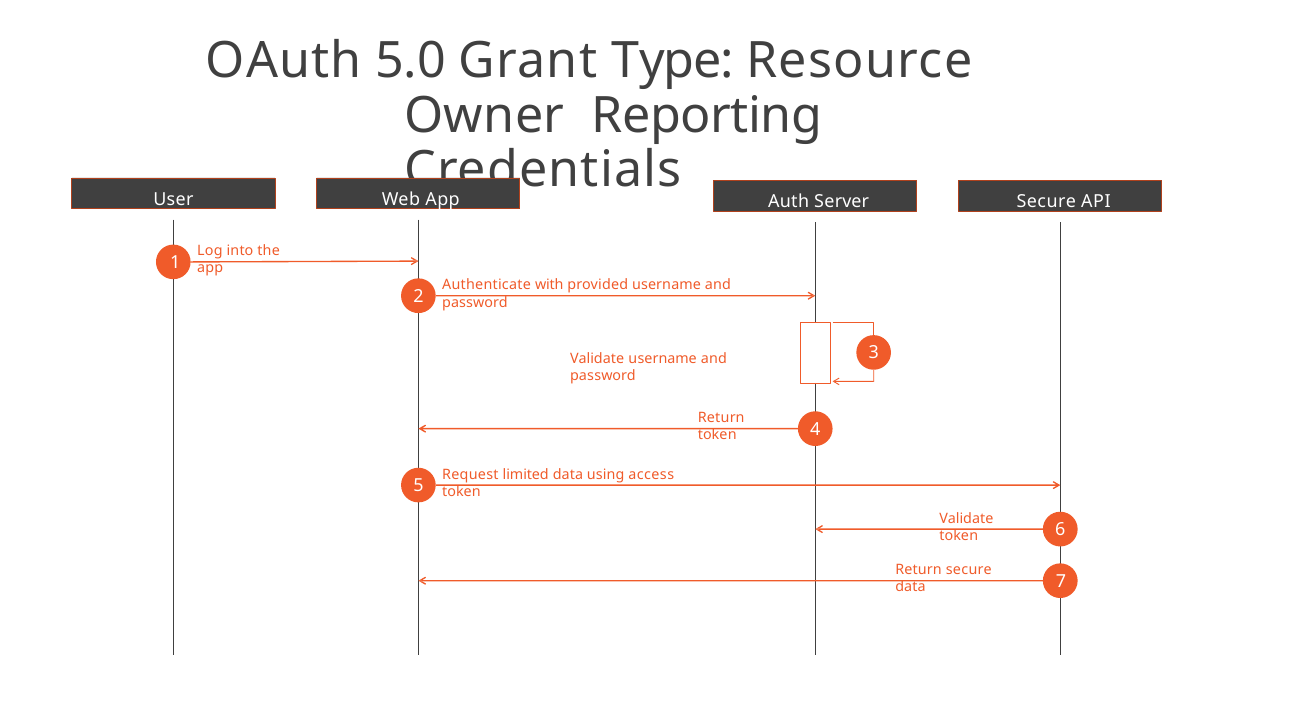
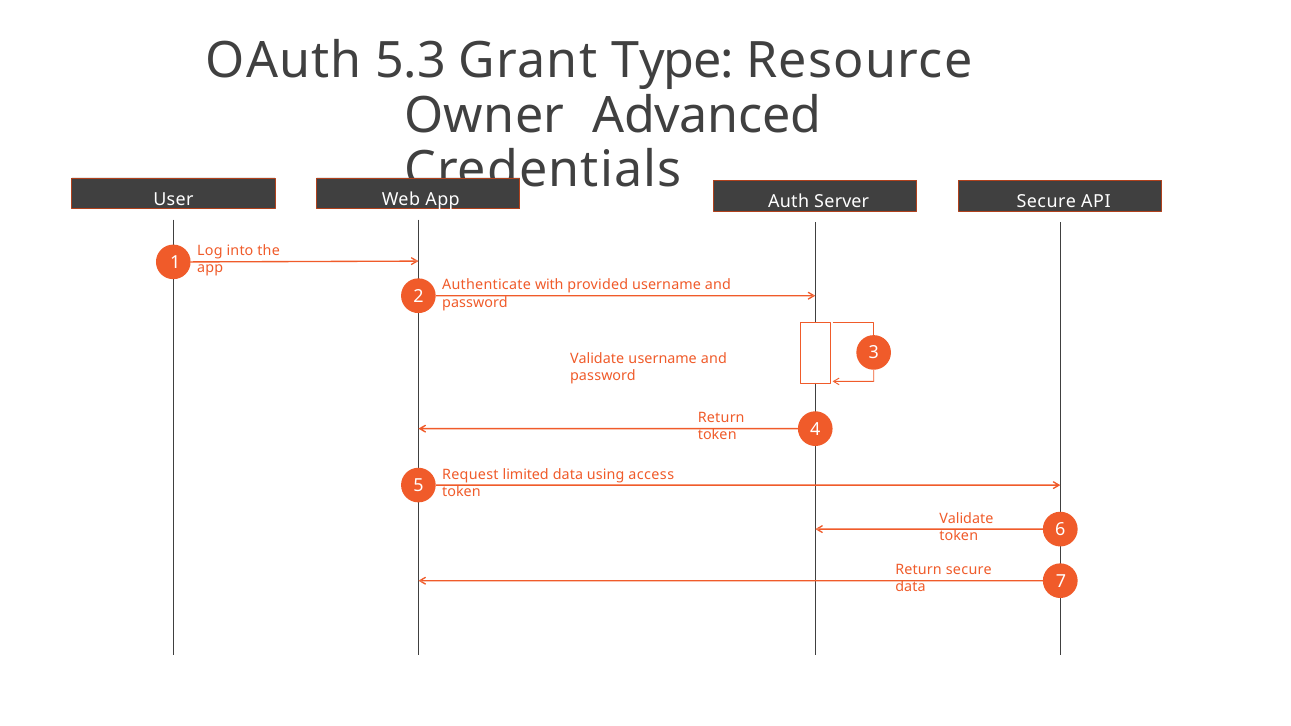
5.0: 5.0 -> 5.3
Reporting: Reporting -> Advanced
